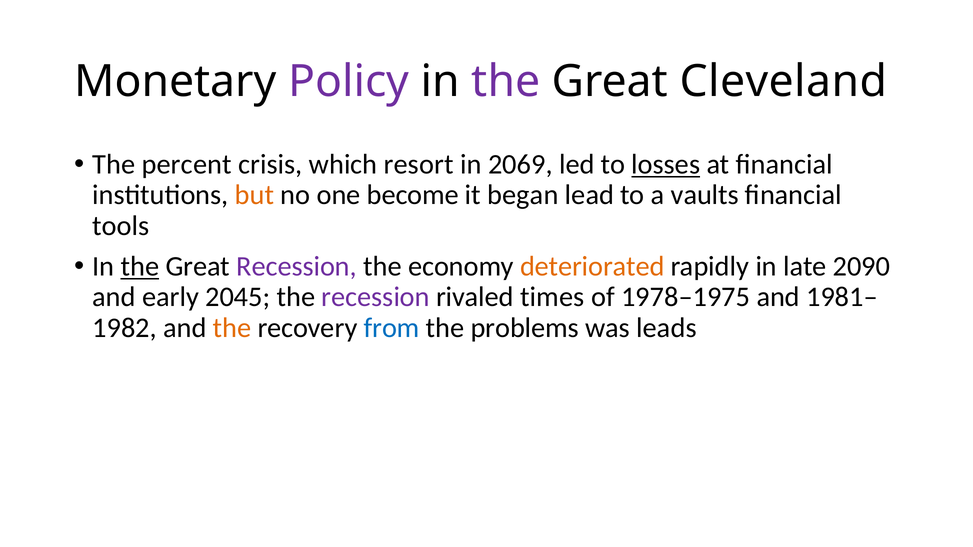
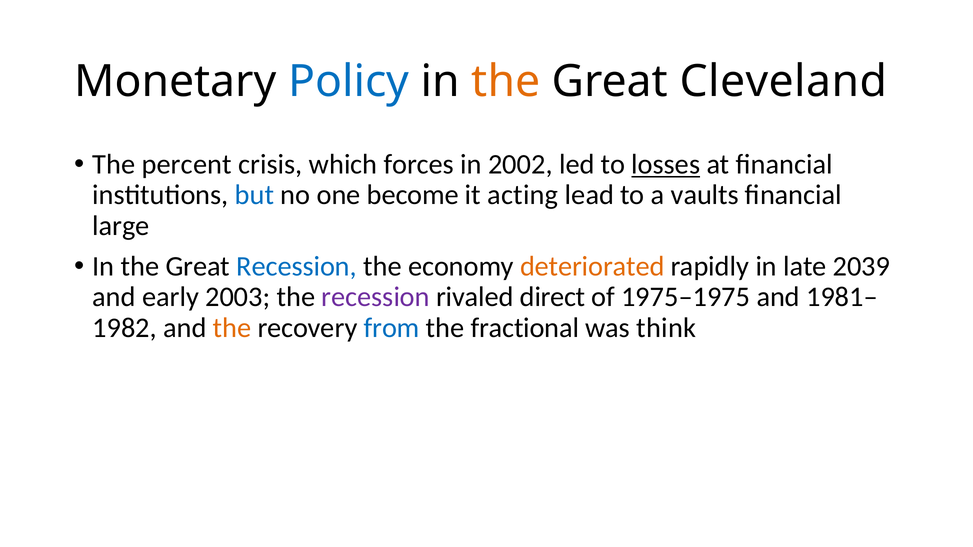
Policy colour: purple -> blue
the at (506, 82) colour: purple -> orange
resort: resort -> forces
2069: 2069 -> 2002
but colour: orange -> blue
began: began -> acting
tools: tools -> large
the at (140, 267) underline: present -> none
Recession at (297, 267) colour: purple -> blue
2090: 2090 -> 2039
2045: 2045 -> 2003
times: times -> direct
1978–1975: 1978–1975 -> 1975–1975
problems: problems -> fractional
leads: leads -> think
